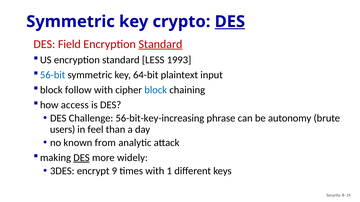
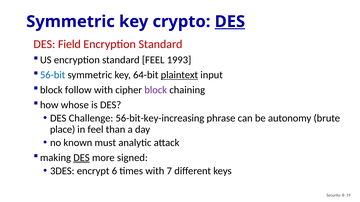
Standard at (160, 44) underline: present -> none
standard LESS: LESS -> FEEL
plaintext underline: none -> present
block at (156, 90) colour: blue -> purple
access: access -> whose
users: users -> place
from: from -> must
widely: widely -> signed
9: 9 -> 6
1: 1 -> 7
